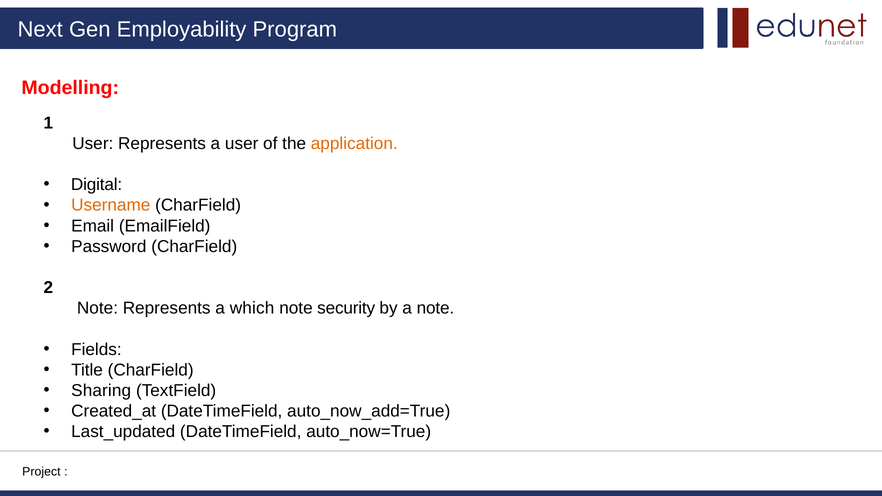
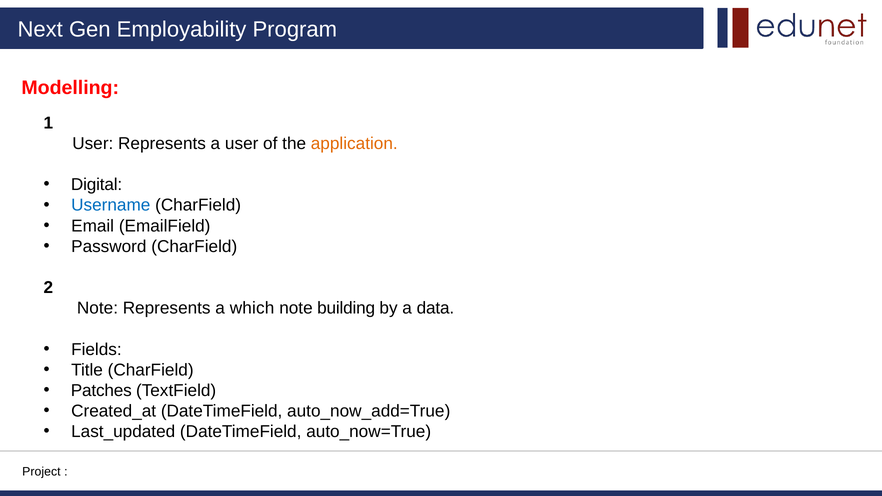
Username colour: orange -> blue
security: security -> building
a note: note -> data
Sharing: Sharing -> Patches
